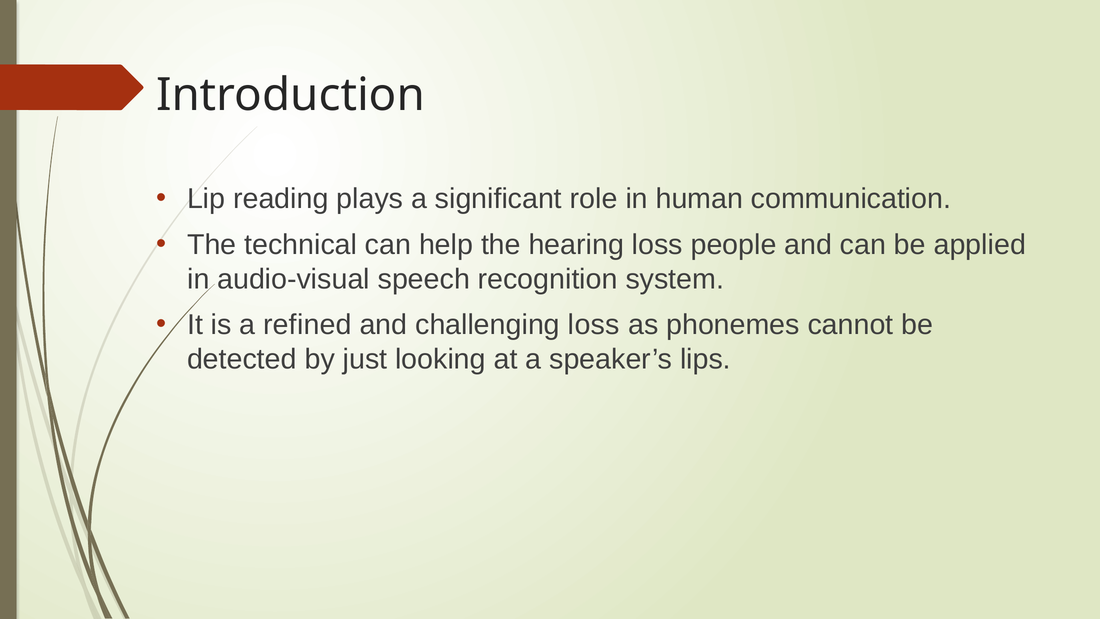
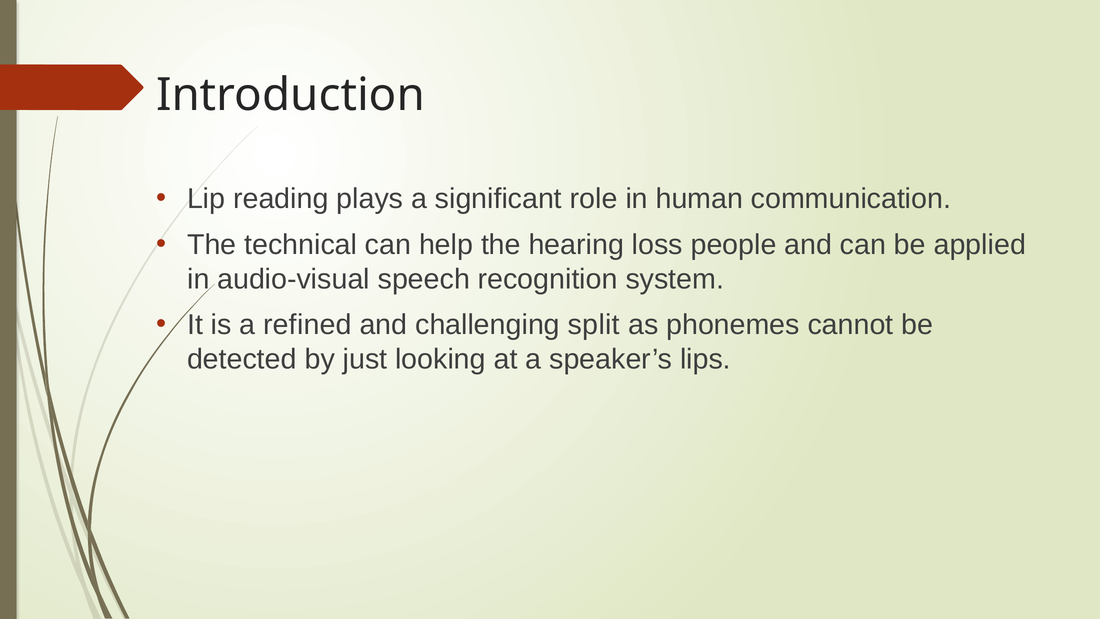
challenging loss: loss -> split
